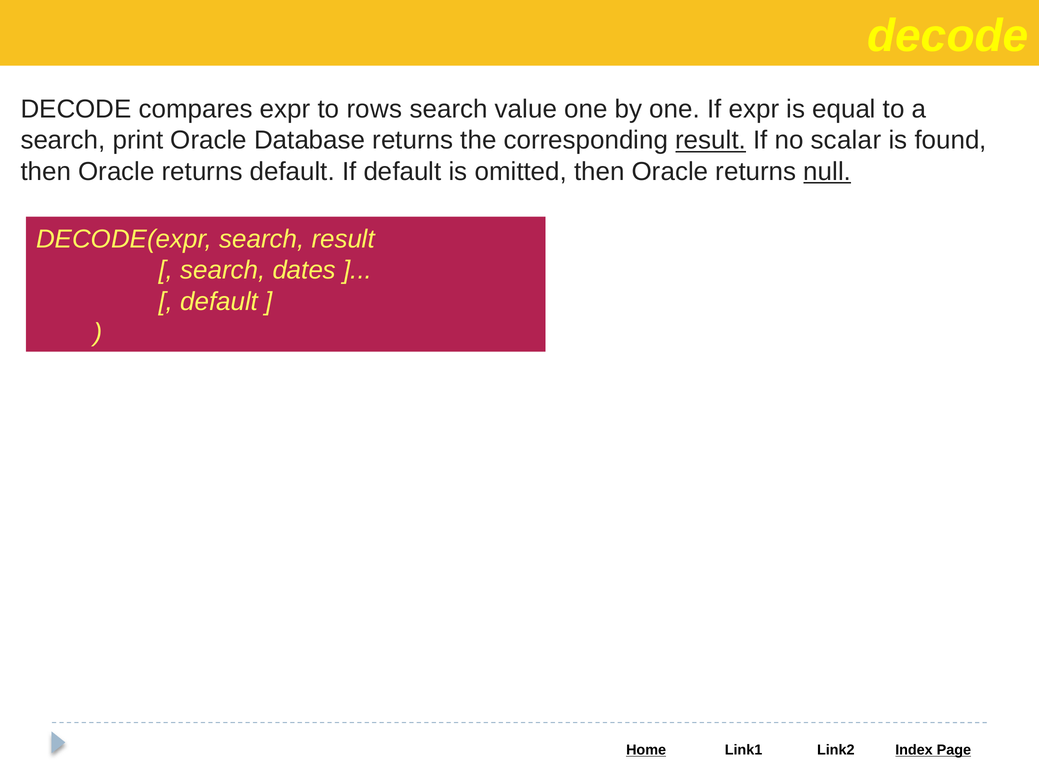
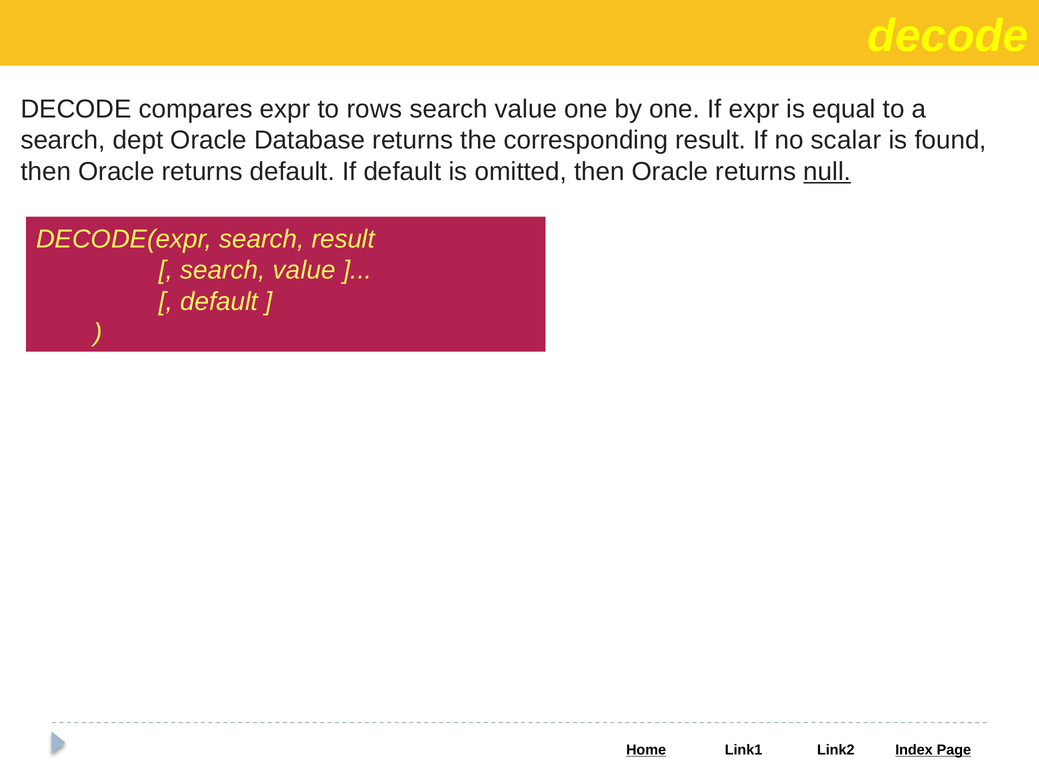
print: print -> dept
result at (711, 140) underline: present -> none
dates at (304, 270): dates -> value
